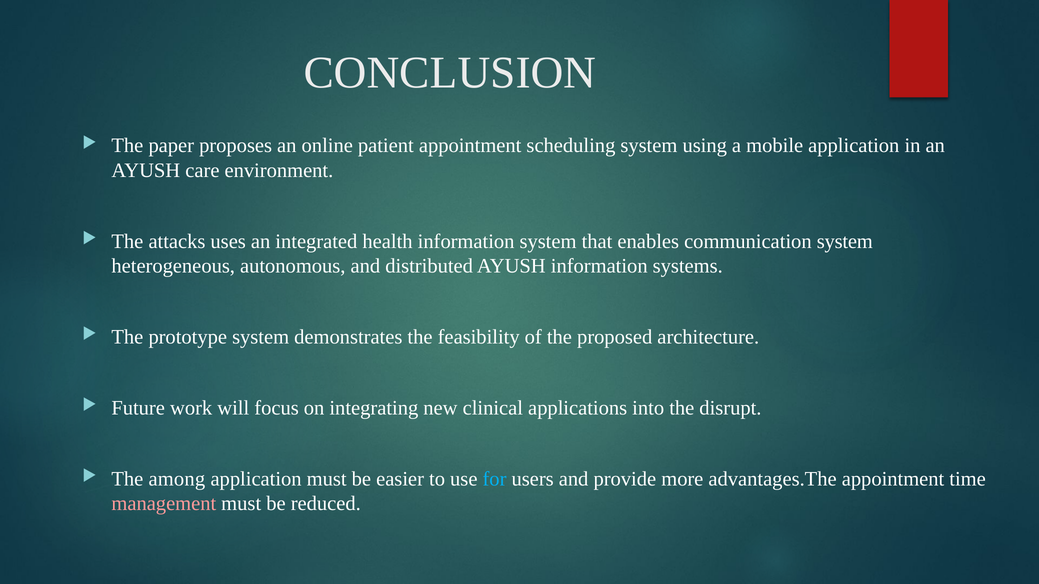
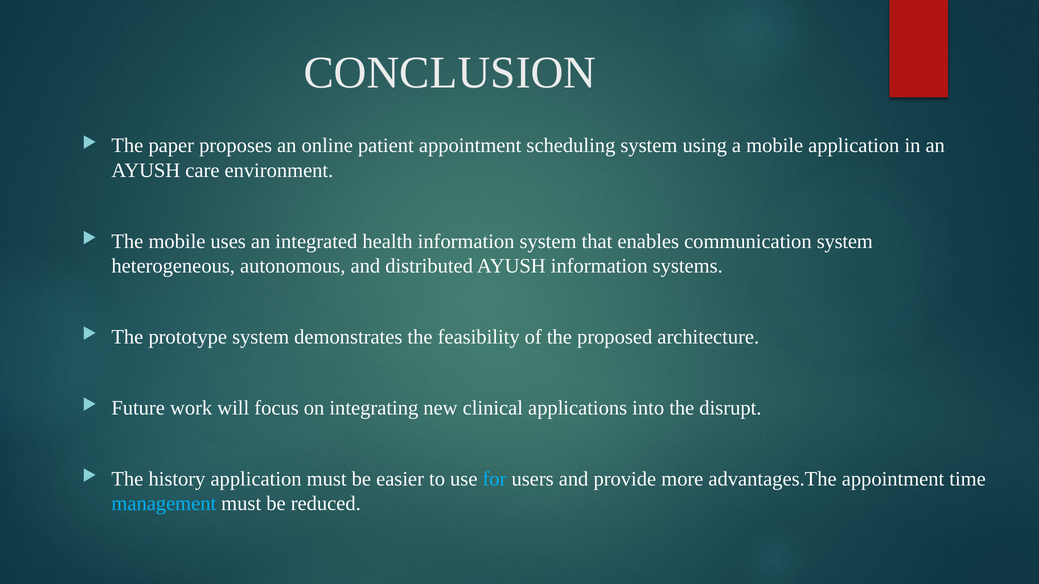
The attacks: attacks -> mobile
among: among -> history
management colour: pink -> light blue
